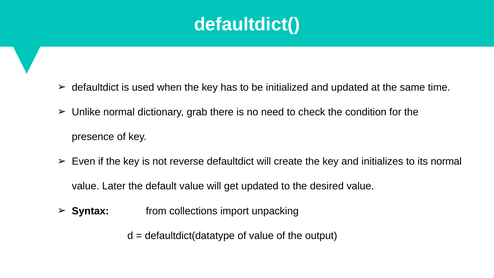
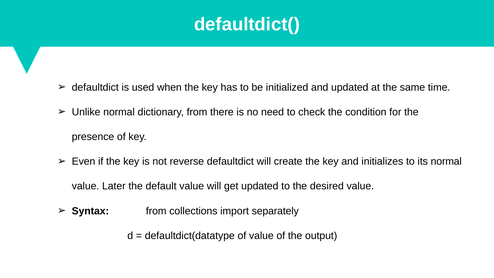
dictionary grab: grab -> from
unpacking: unpacking -> separately
